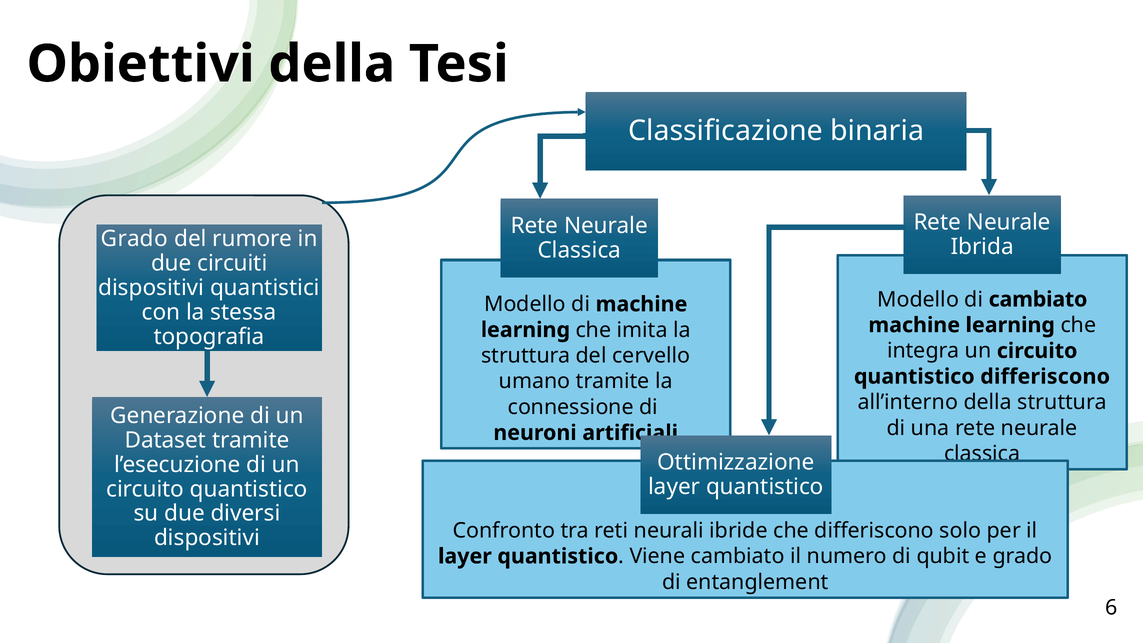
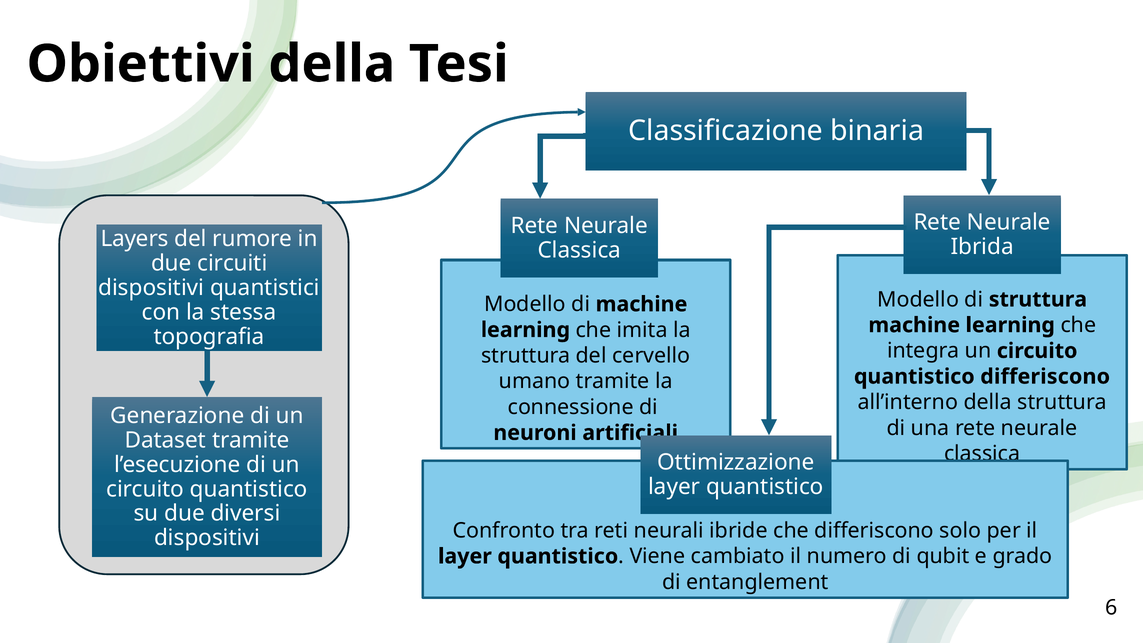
Grado at (134, 239): Grado -> Layers
di cambiato: cambiato -> struttura
